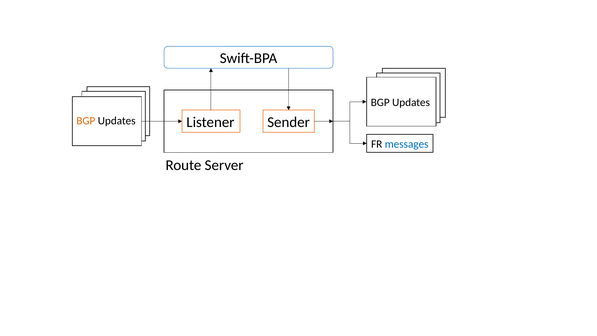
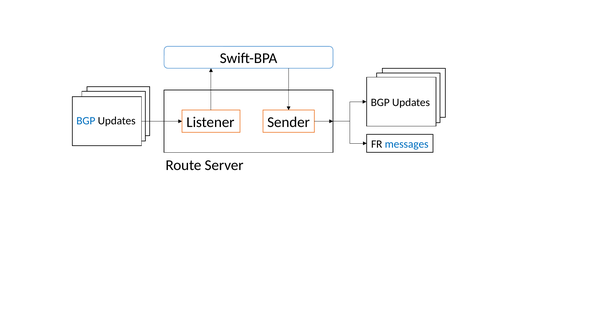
BGP at (86, 121) colour: orange -> blue
